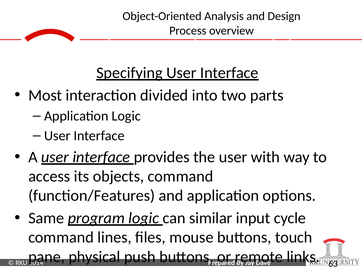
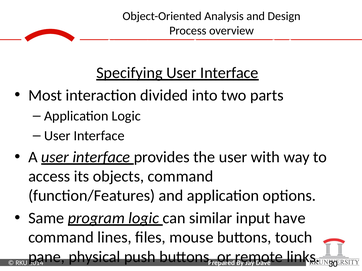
cycle: cycle -> have
63: 63 -> 30
